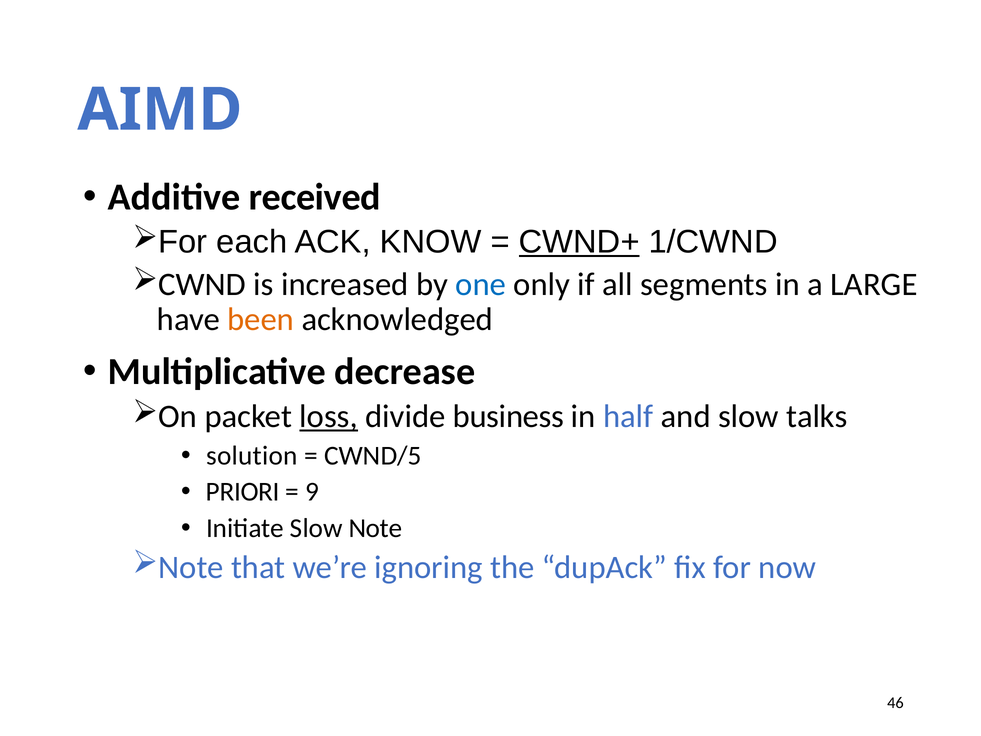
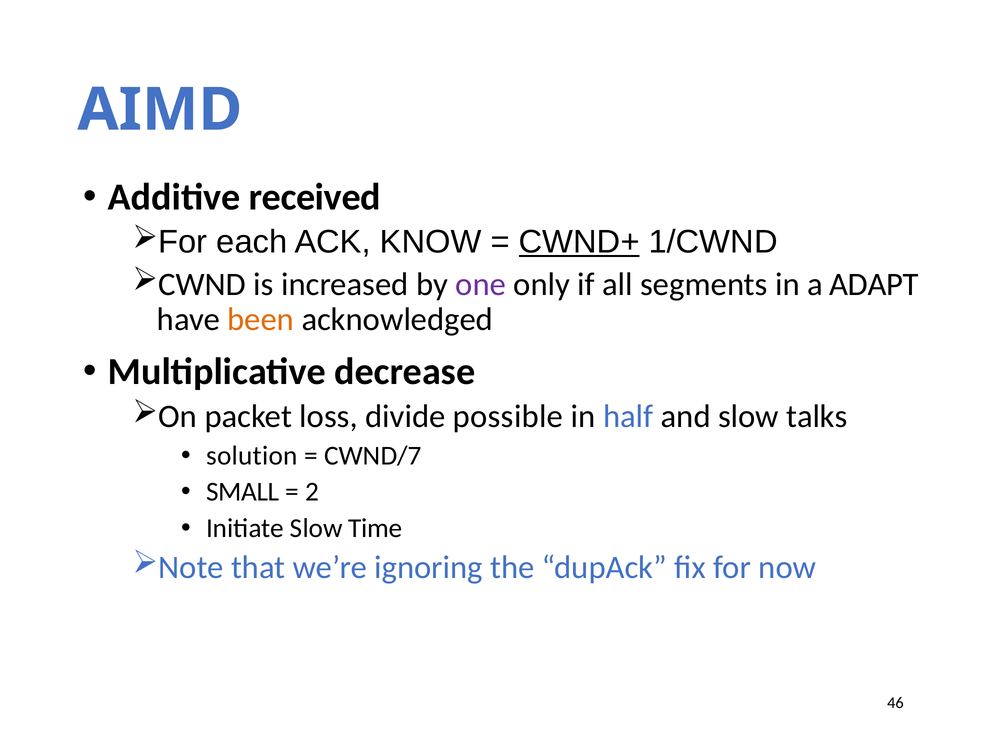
one colour: blue -> purple
LARGE: LARGE -> ADAPT
loss underline: present -> none
business: business -> possible
CWND/5: CWND/5 -> CWND/7
PRIORI: PRIORI -> SMALL
9: 9 -> 2
Slow Note: Note -> Time
